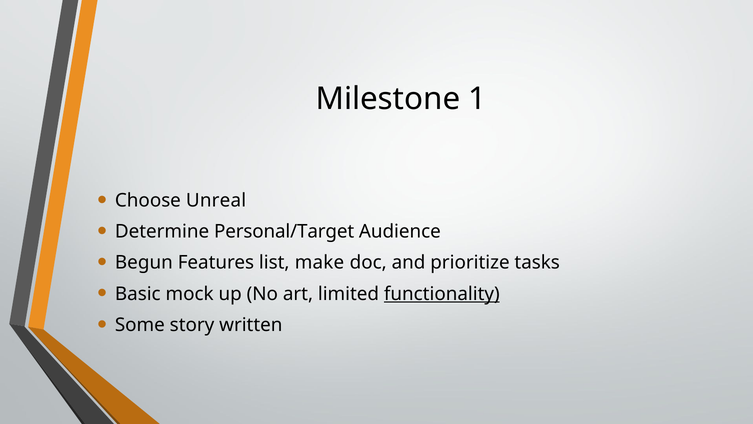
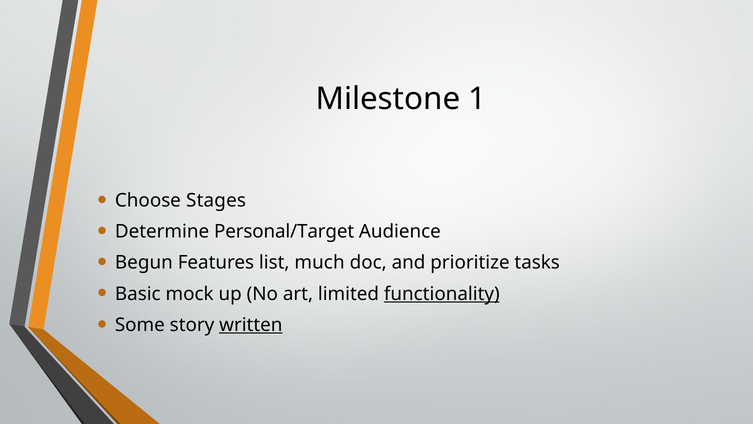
Unreal: Unreal -> Stages
make: make -> much
written underline: none -> present
